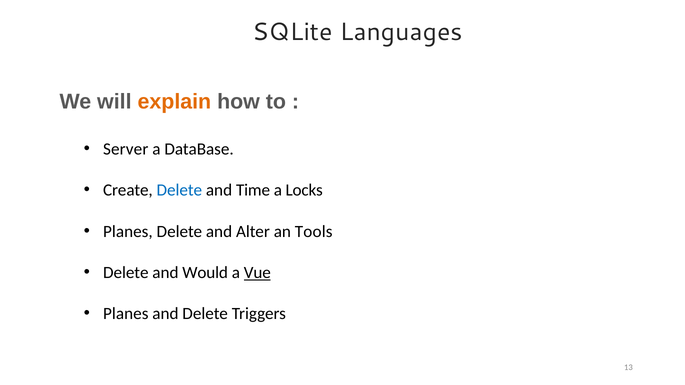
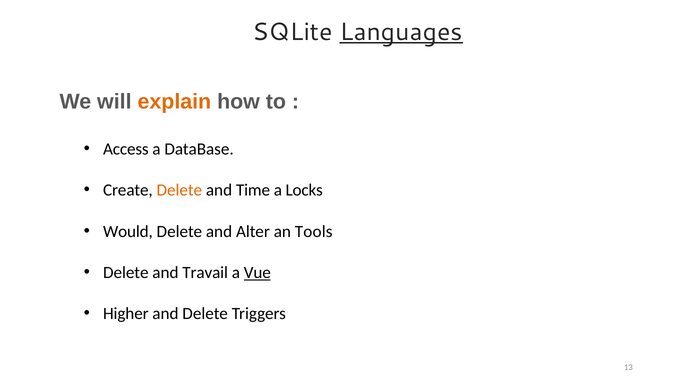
Languages underline: none -> present
Server: Server -> Access
Delete at (179, 190) colour: blue -> orange
Planes at (128, 232): Planes -> Would
Would: Would -> Travail
Planes at (126, 314): Planes -> Higher
